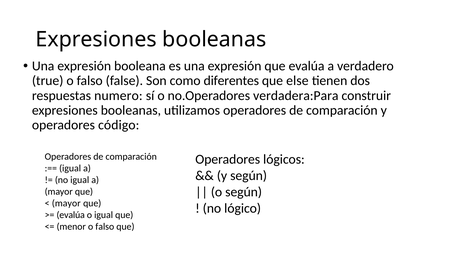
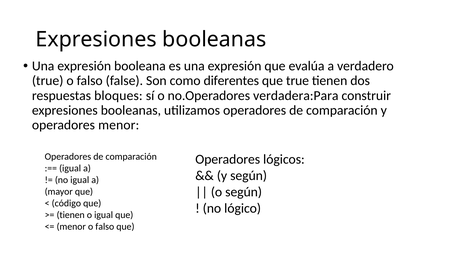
que else: else -> true
numero: numero -> bloques
operadores código: código -> menor
mayor at (66, 203): mayor -> código
evalúa at (71, 215): evalúa -> tienen
